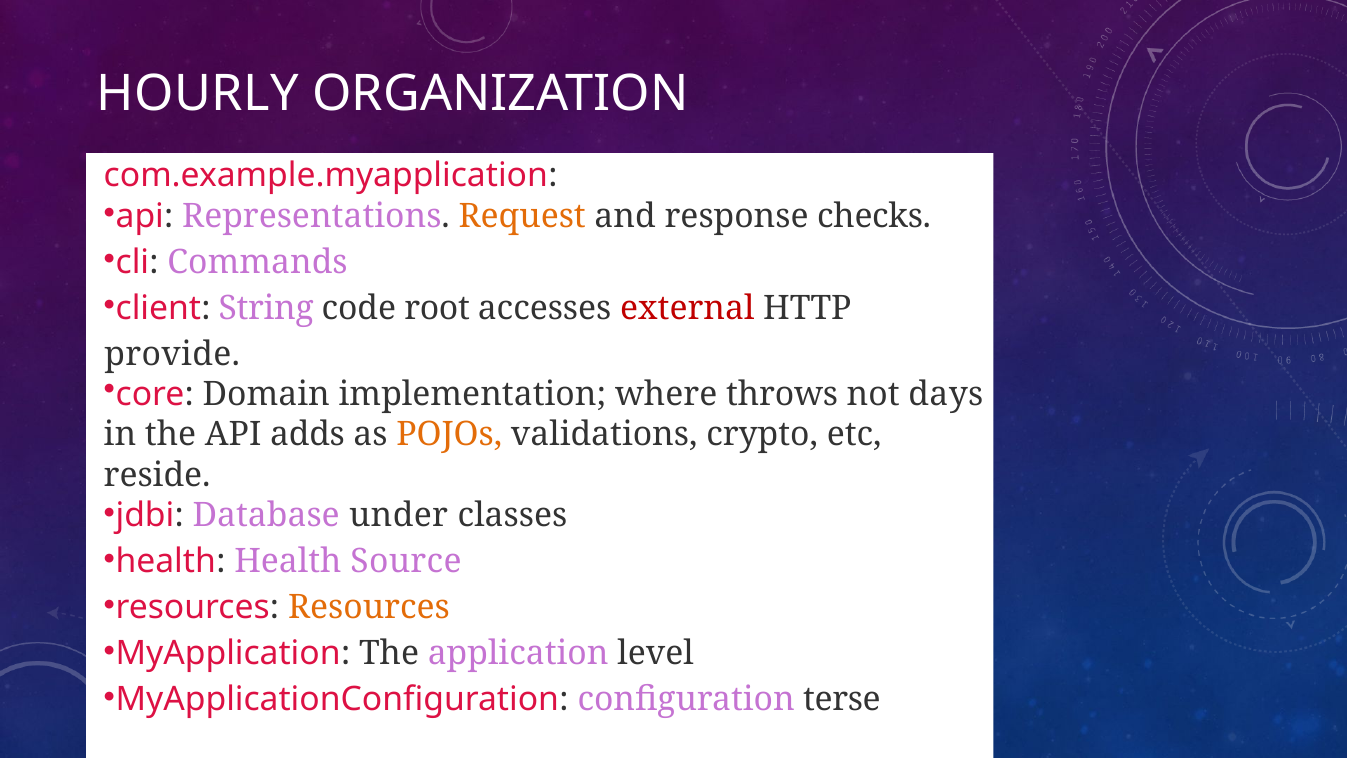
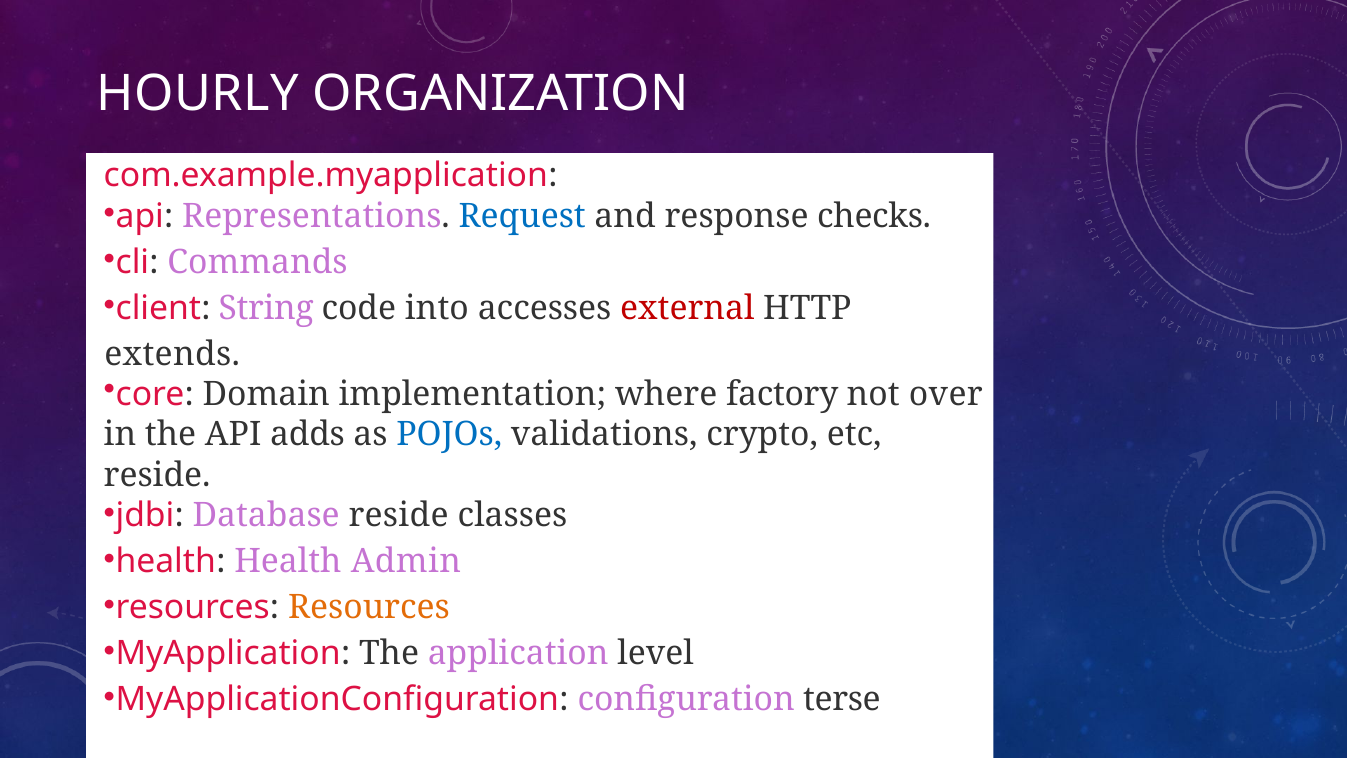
Request colour: orange -> blue
root: root -> into
provide: provide -> extends
throws: throws -> factory
days: days -> over
POJOs colour: orange -> blue
Database under: under -> reside
Source: Source -> Admin
